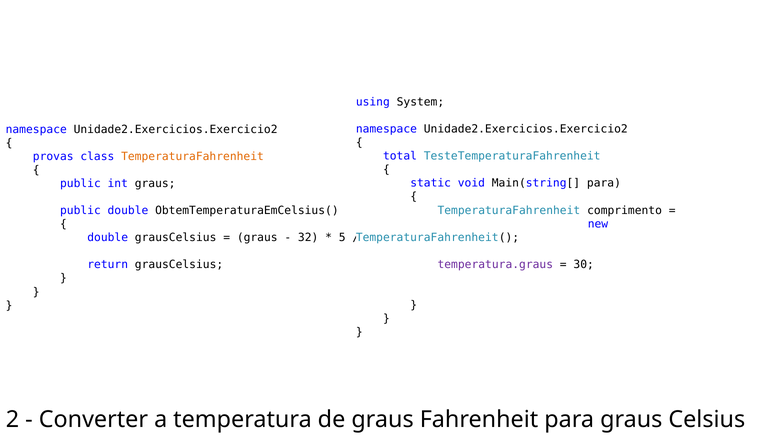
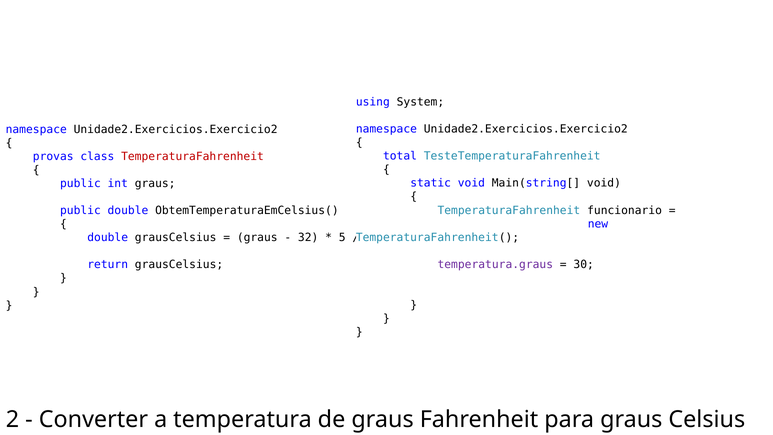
TemperaturaFahrenheit at (192, 156) colour: orange -> red
Main(string[ para: para -> void
comprimento: comprimento -> funcionario
